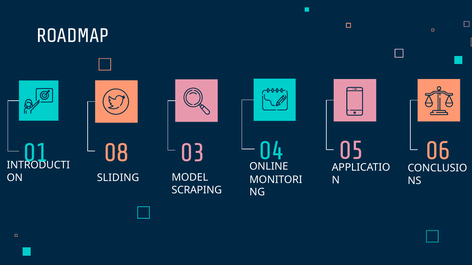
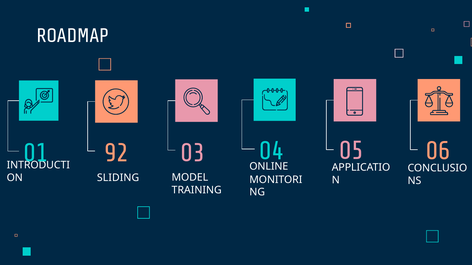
08: 08 -> 92
SCRAPING: SCRAPING -> TRAINING
